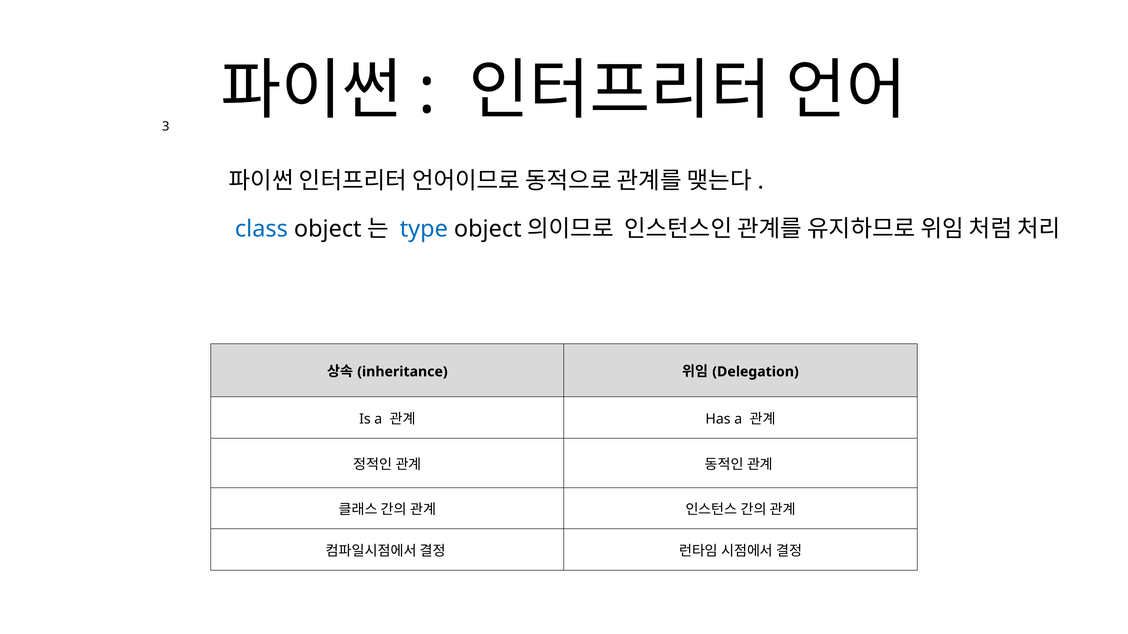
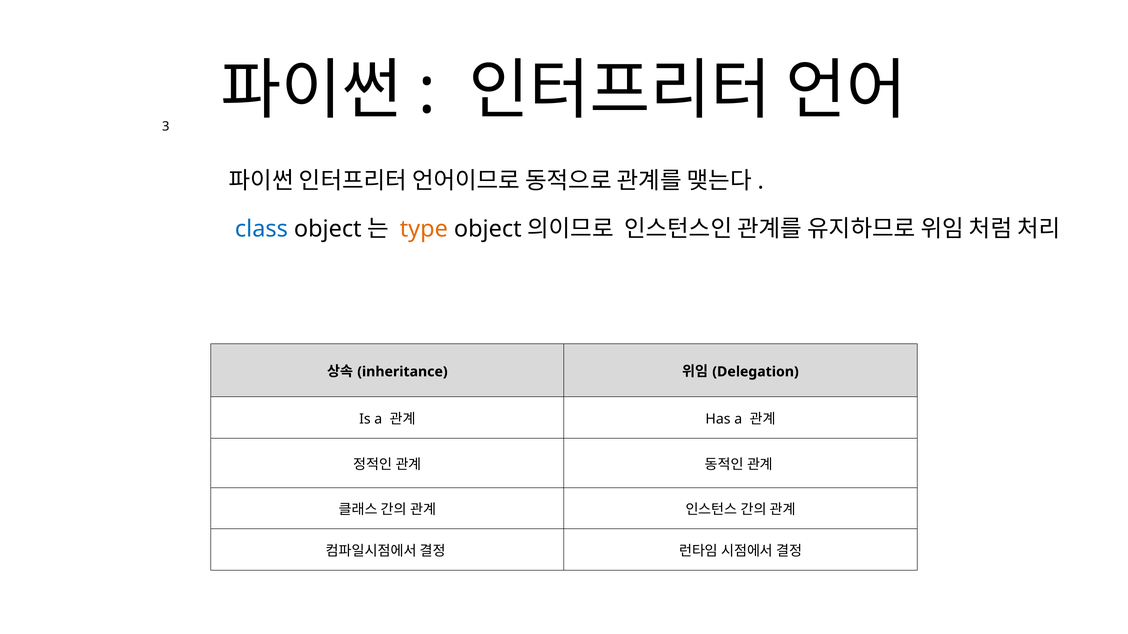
type colour: blue -> orange
